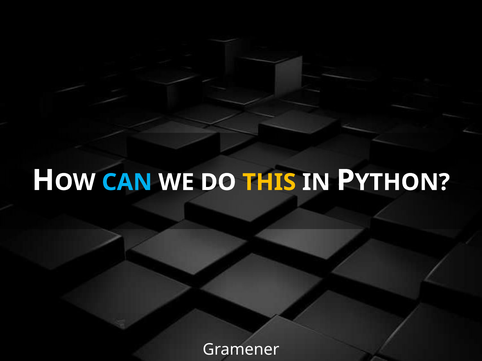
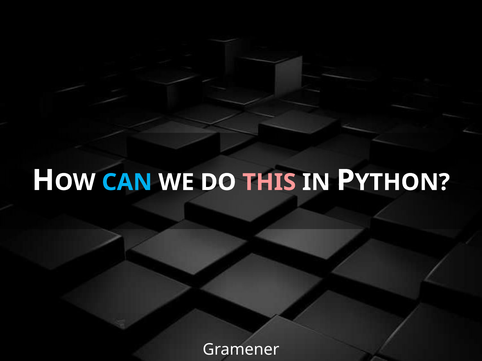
THIS colour: yellow -> pink
